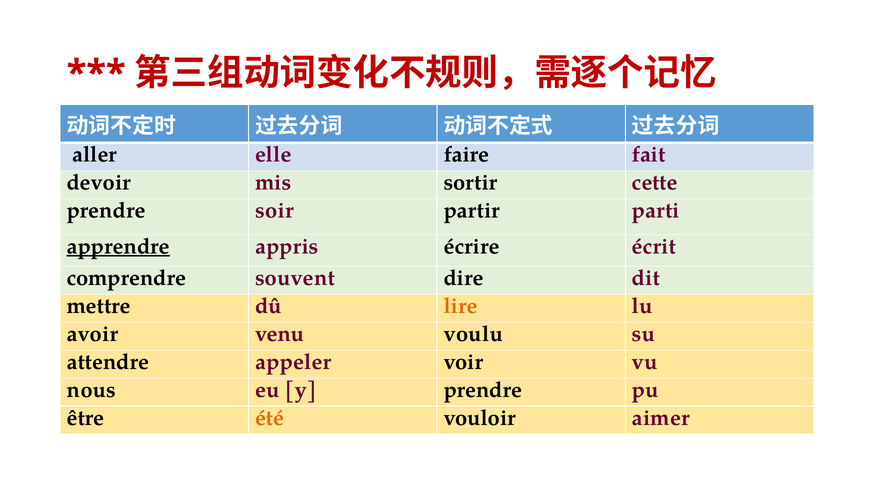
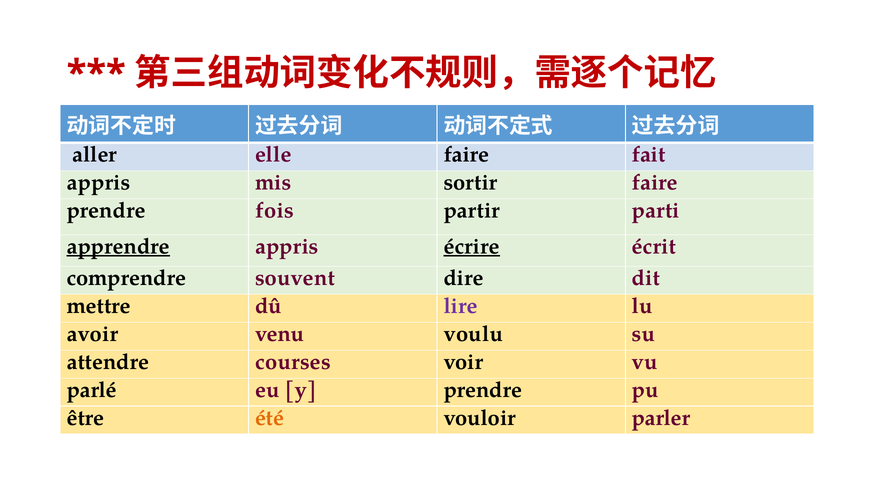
devoir at (99, 183): devoir -> appris
sortir cette: cette -> faire
soir: soir -> fois
écrire underline: none -> present
lire colour: orange -> purple
appeler: appeler -> courses
nous: nous -> parlé
aimer: aimer -> parler
